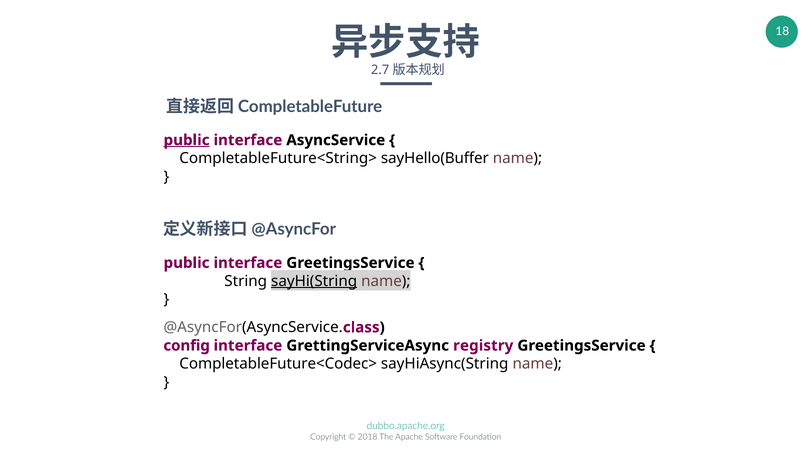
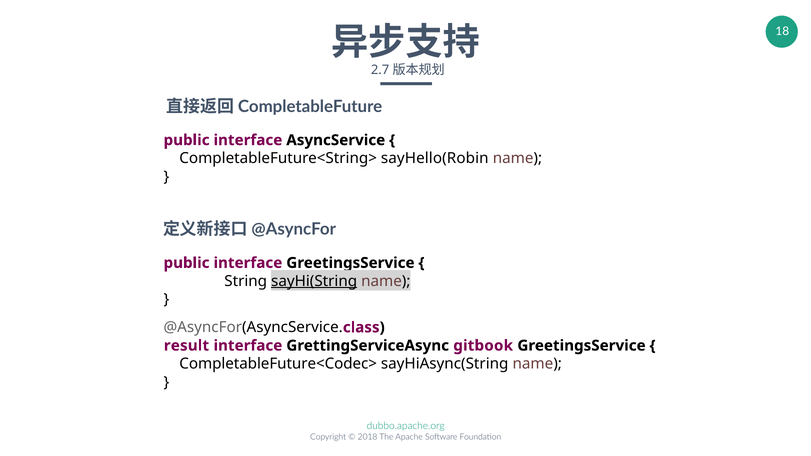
public at (187, 140) underline: present -> none
sayHello(Buffer: sayHello(Buffer -> sayHello(Robin
config: config -> result
registry: registry -> gitbook
